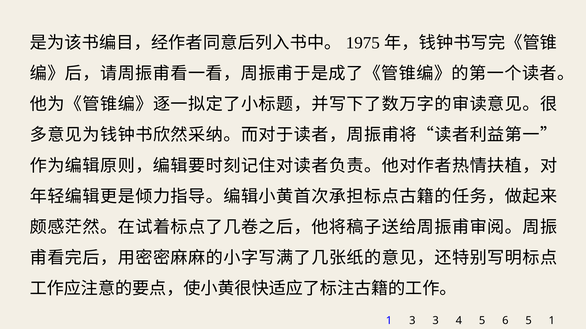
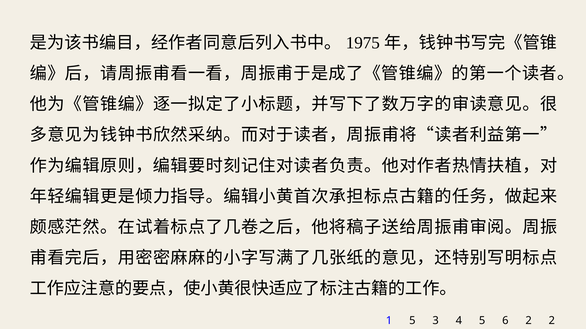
1 3: 3 -> 5
3 5: 5 -> 2
4 1: 1 -> 2
